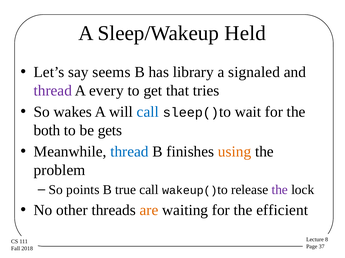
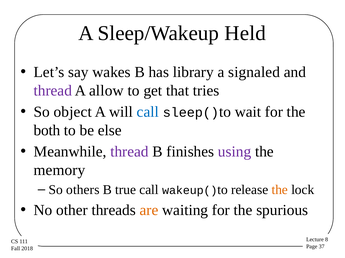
seems: seems -> wakes
every: every -> allow
wakes: wakes -> object
gets: gets -> else
thread at (129, 152) colour: blue -> purple
using colour: orange -> purple
problem: problem -> memory
points: points -> others
the at (280, 190) colour: purple -> orange
efficient: efficient -> spurious
